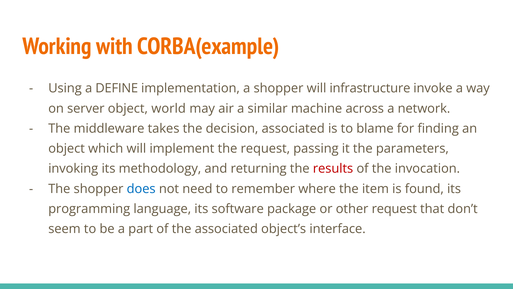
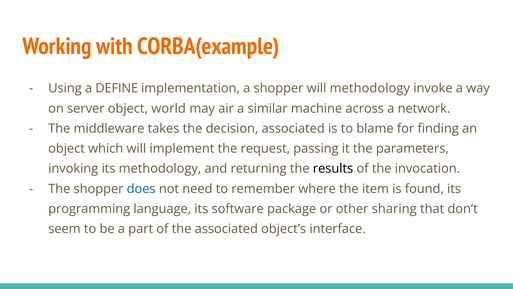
will infrastructure: infrastructure -> methodology
results colour: red -> black
other request: request -> sharing
